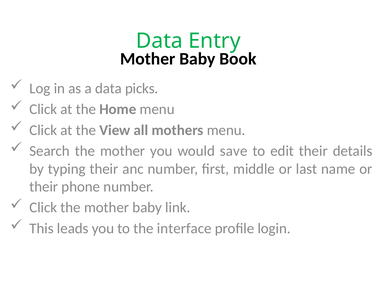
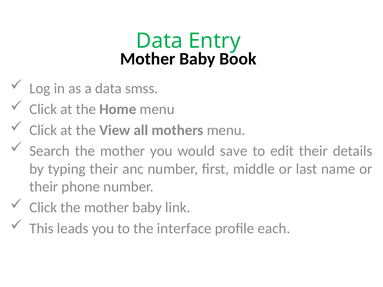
picks: picks -> smss
login: login -> each
